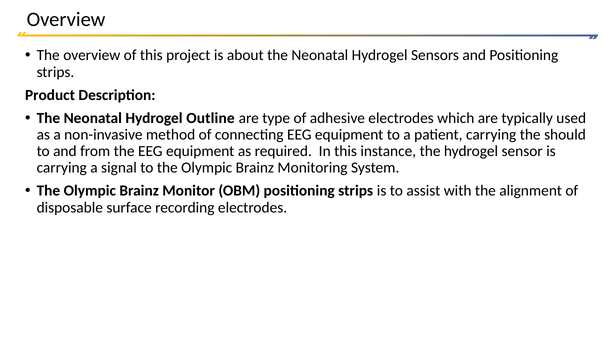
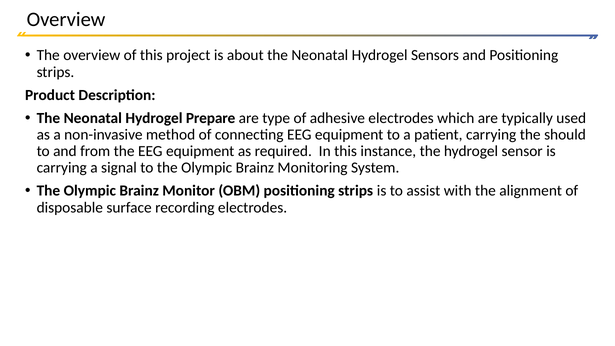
Outline: Outline -> Prepare
